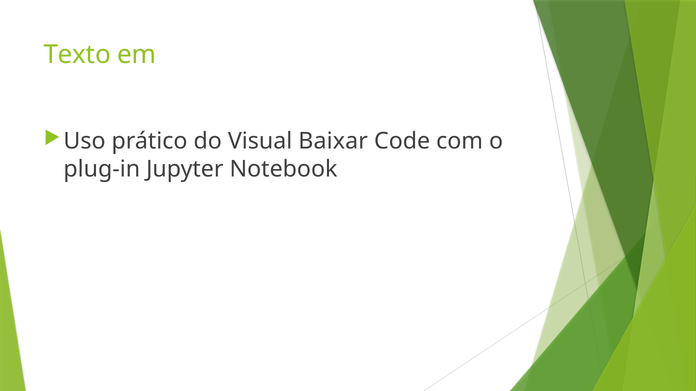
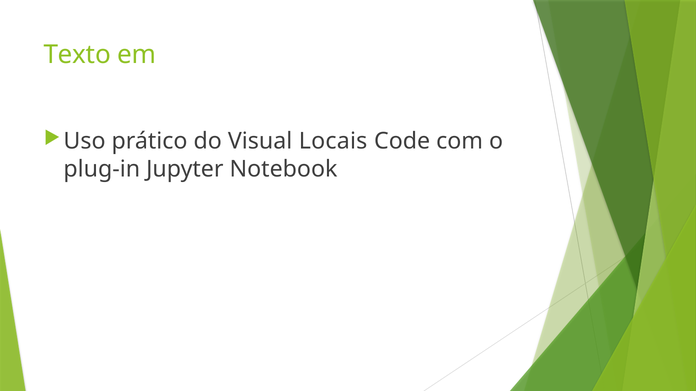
Baixar: Baixar -> Locais
